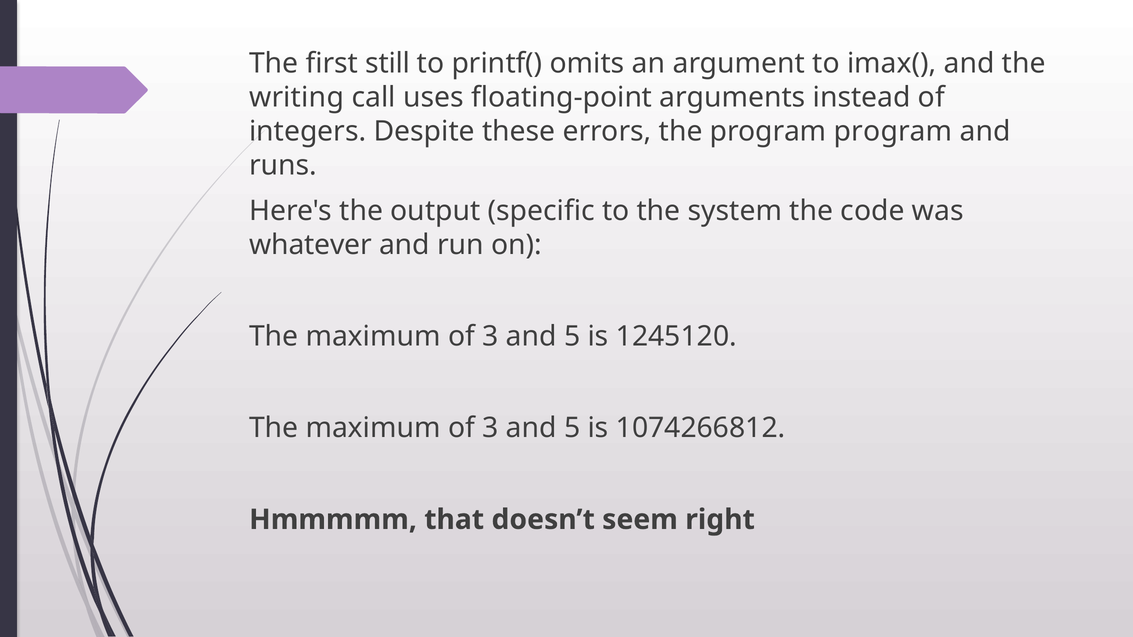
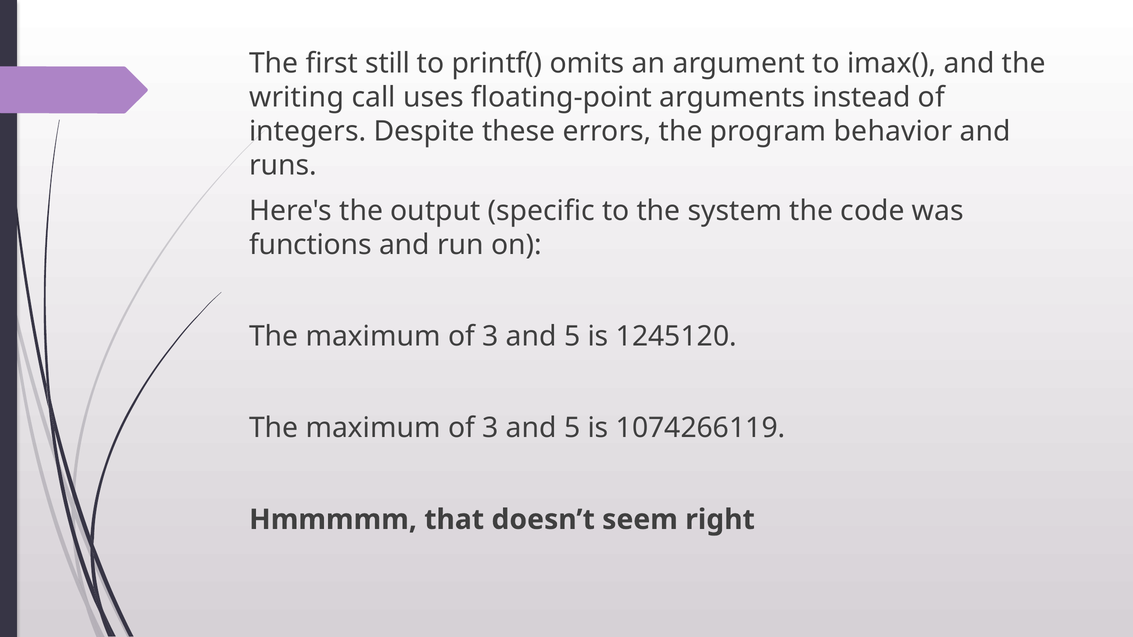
program program: program -> behavior
whatever: whatever -> functions
1074266812: 1074266812 -> 1074266119
